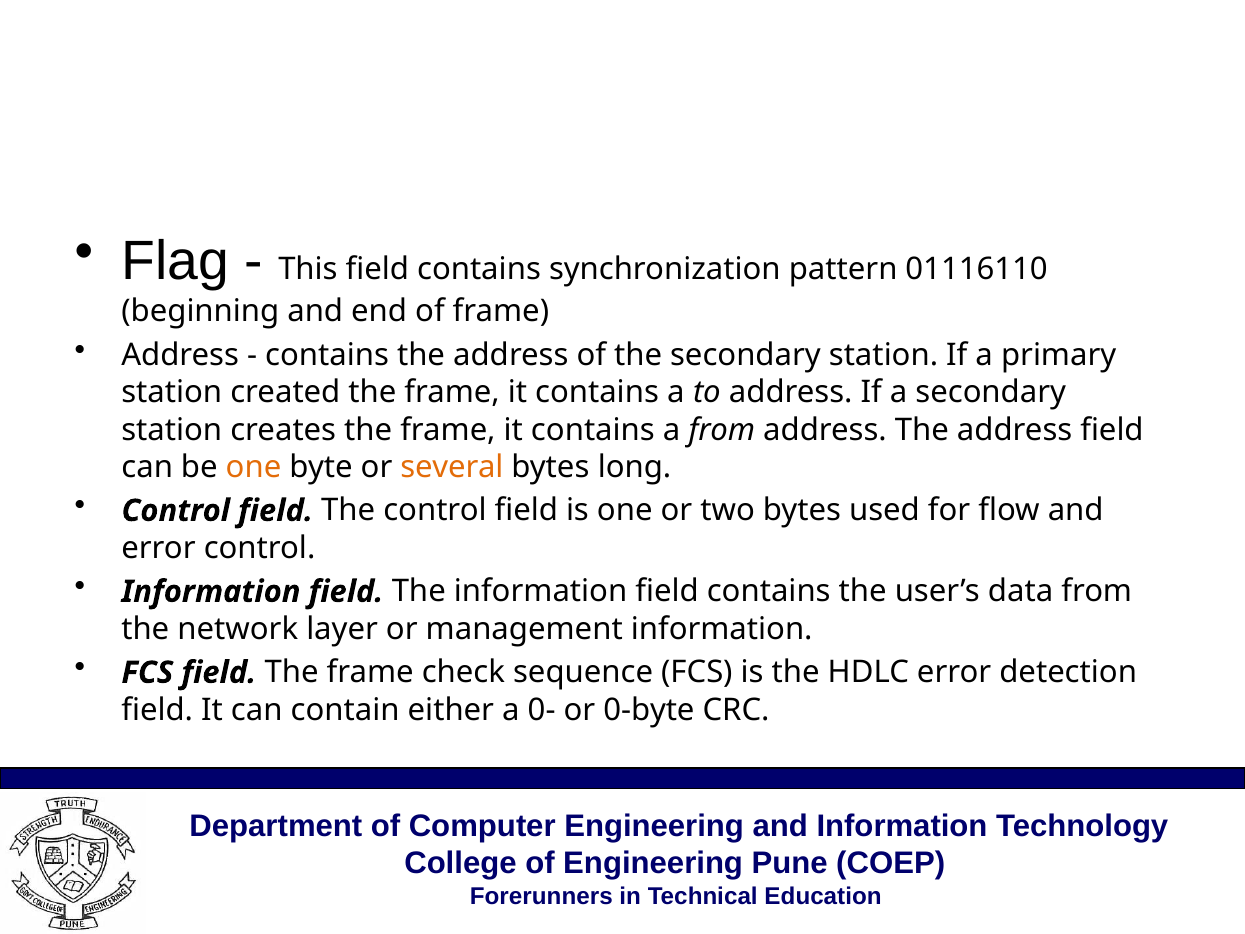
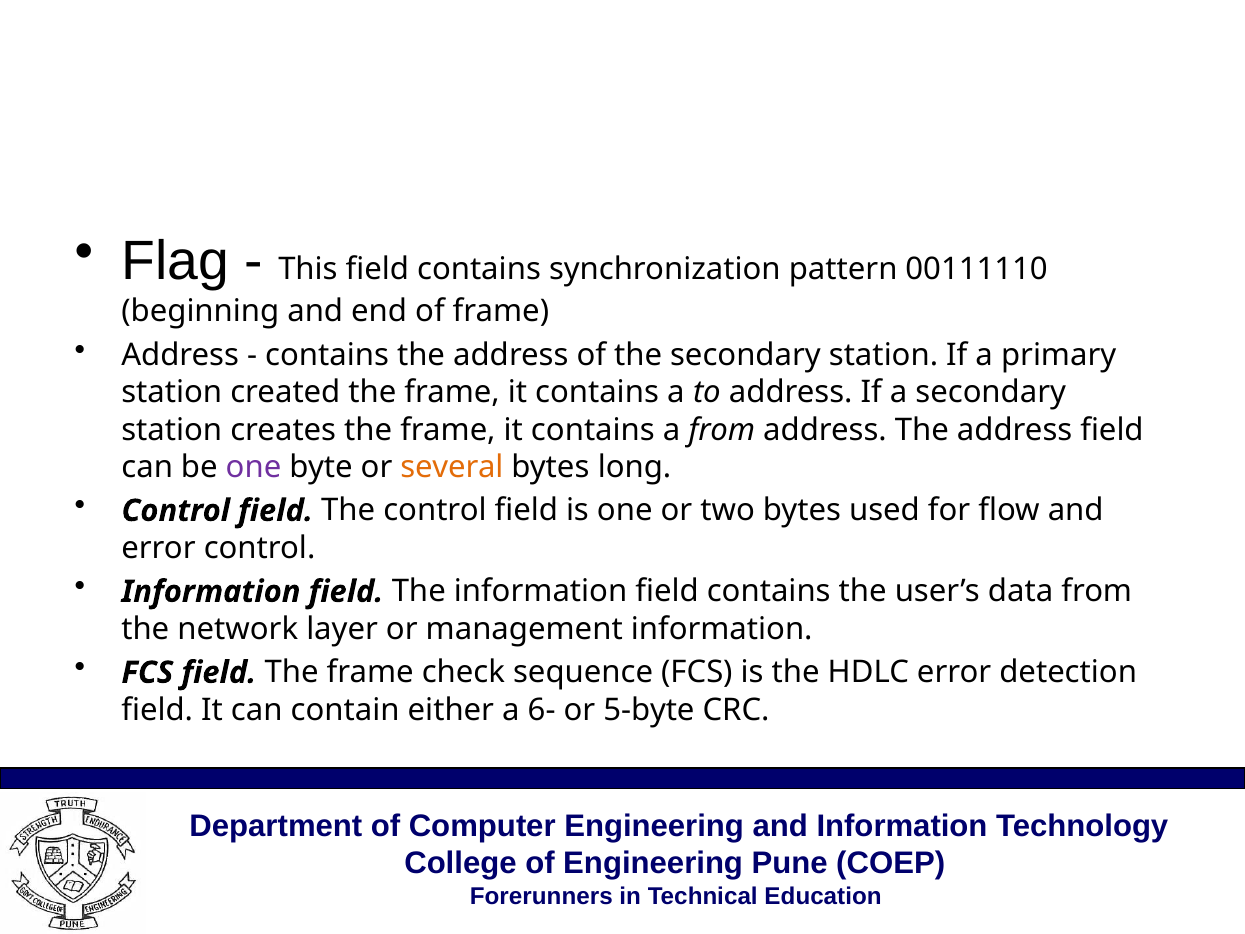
01116110: 01116110 -> 00111110
one at (254, 467) colour: orange -> purple
0-: 0- -> 6-
0-byte: 0-byte -> 5-byte
